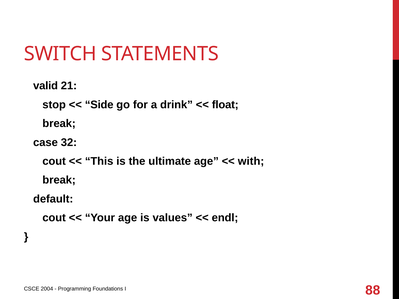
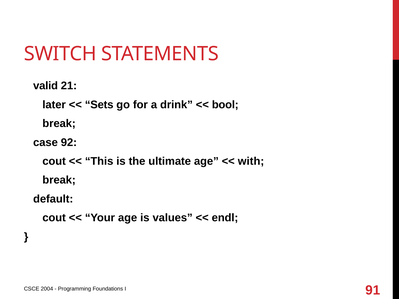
stop: stop -> later
Side: Side -> Sets
float: float -> bool
32: 32 -> 92
88: 88 -> 91
